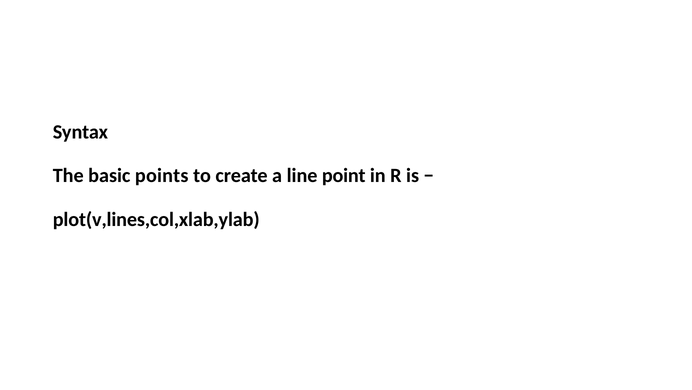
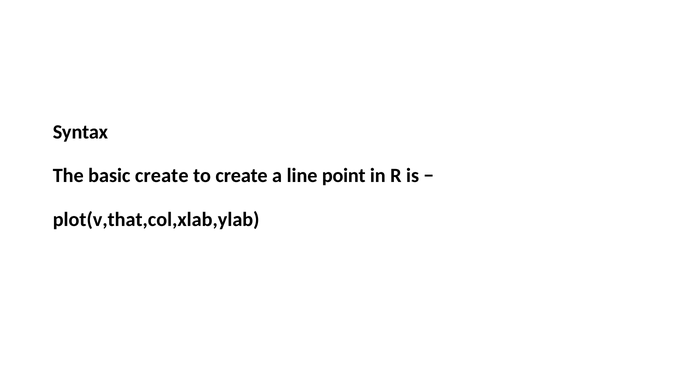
basic points: points -> create
plot(v,lines,col,xlab,ylab: plot(v,lines,col,xlab,ylab -> plot(v,that,col,xlab,ylab
